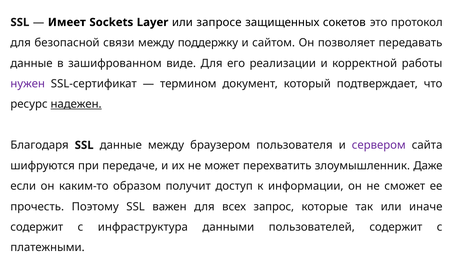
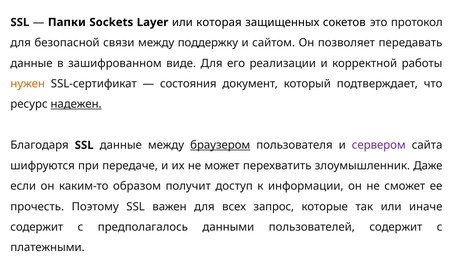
Имеет: Имеет -> Папки
запросе: запросе -> которая
нужен colour: purple -> orange
термином: термином -> состояния
браузером underline: none -> present
инфраструктура: инфраструктура -> предполагалось
